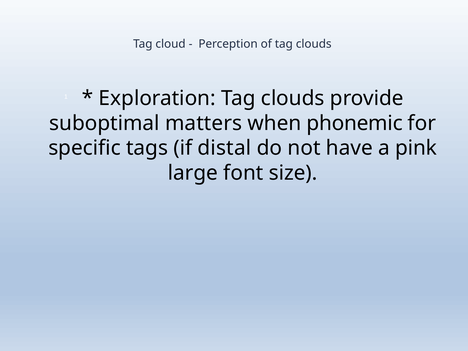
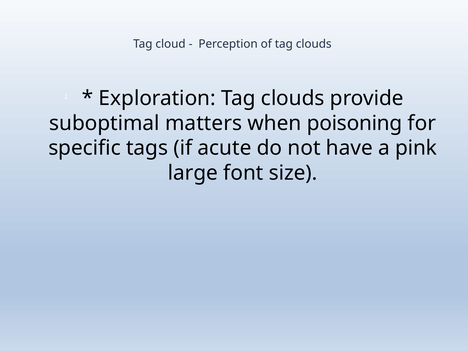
phonemic: phonemic -> poisoning
distal: distal -> acute
